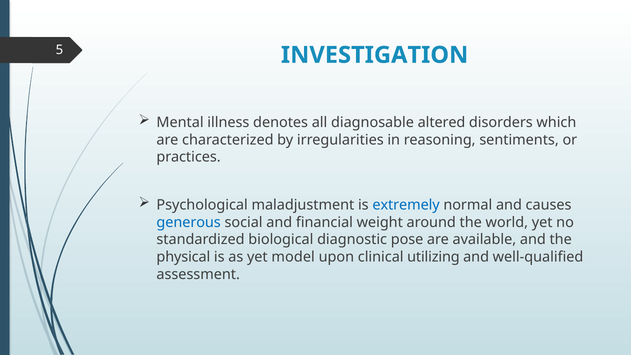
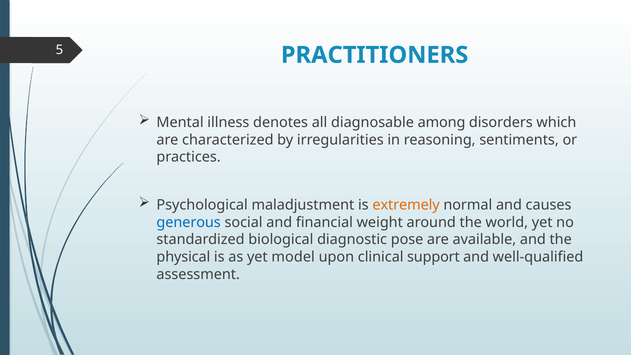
INVESTIGATION: INVESTIGATION -> PRACTITIONERS
altered: altered -> among
extremely colour: blue -> orange
utilizing: utilizing -> support
